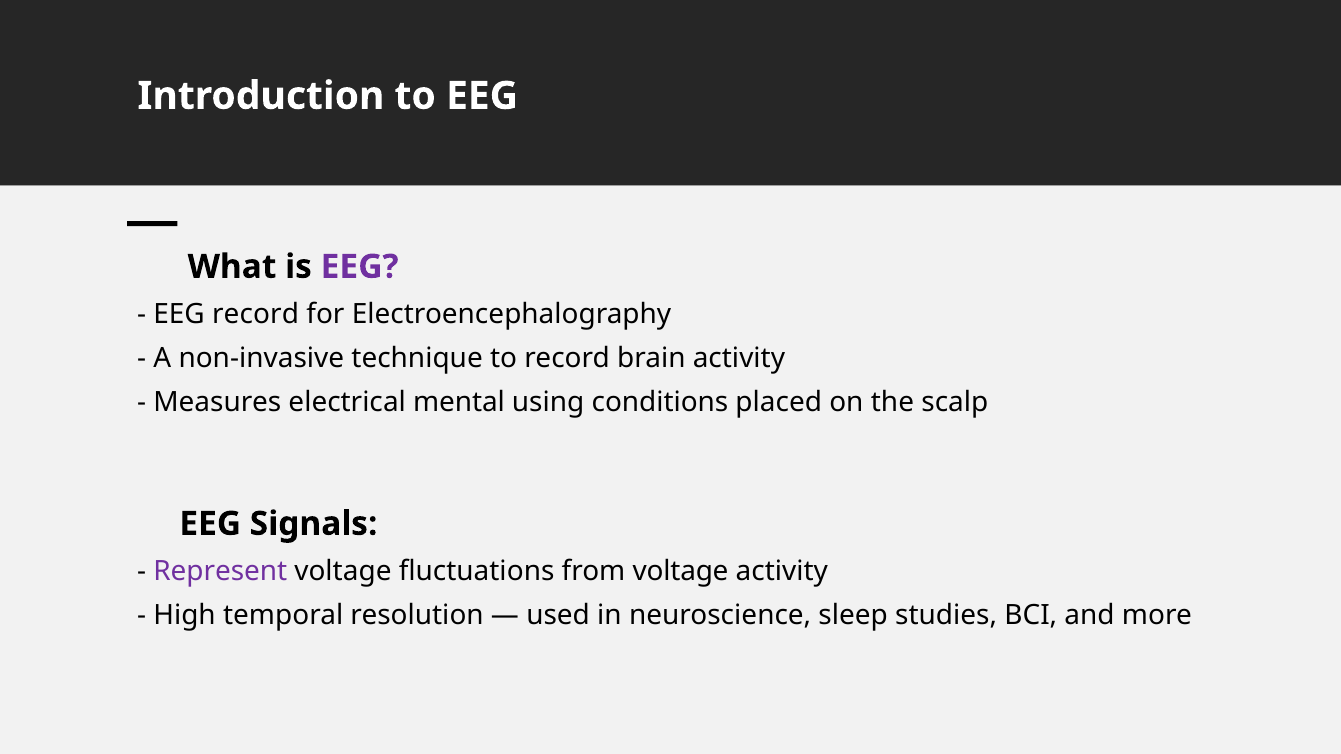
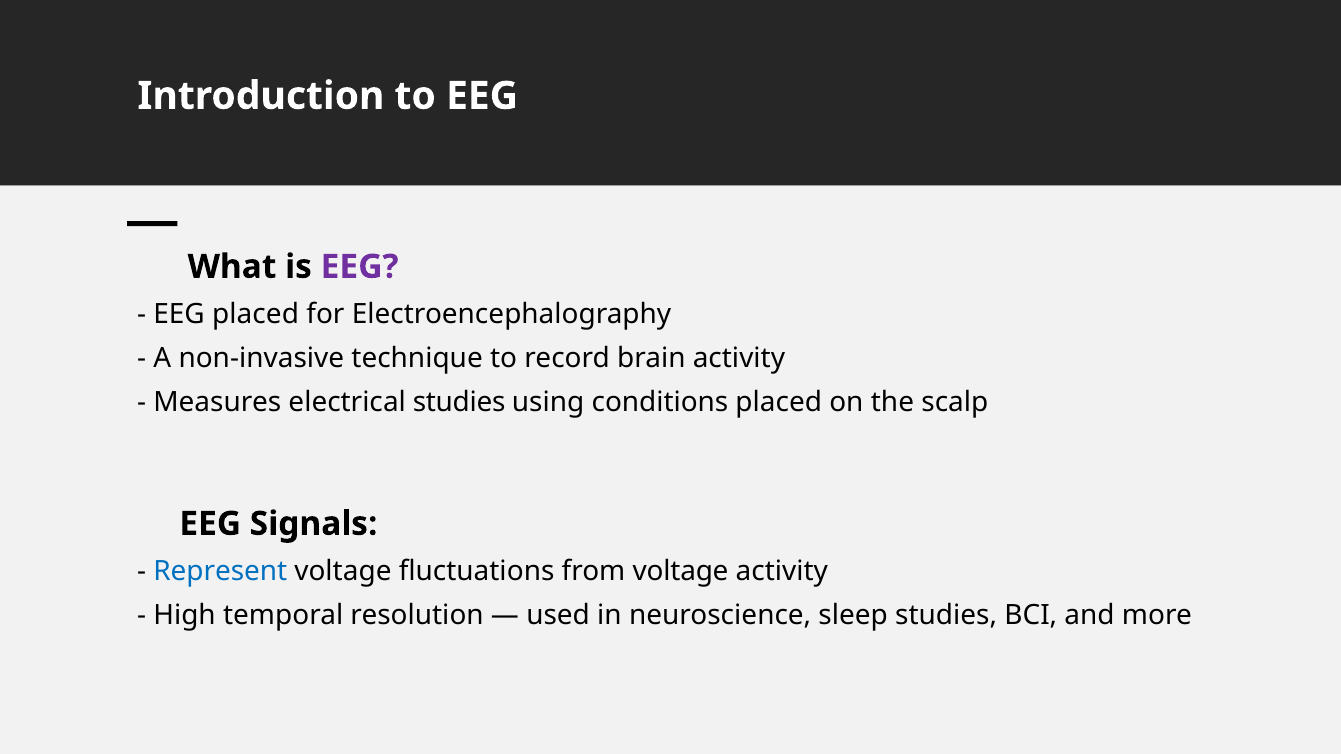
EEG record: record -> placed
electrical mental: mental -> studies
Represent colour: purple -> blue
